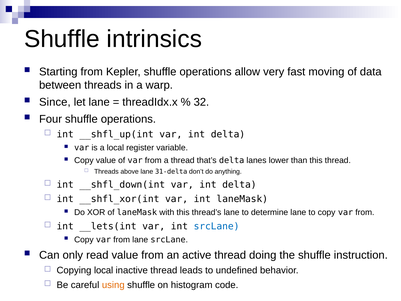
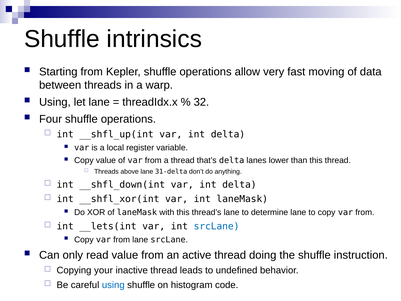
Since at (55, 102): Since -> Using
Copying local: local -> your
using at (113, 285) colour: orange -> blue
